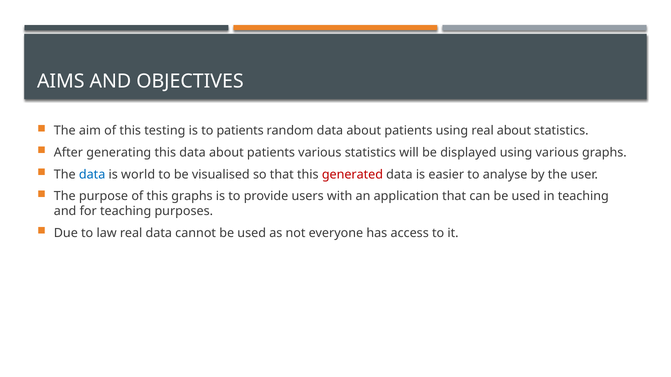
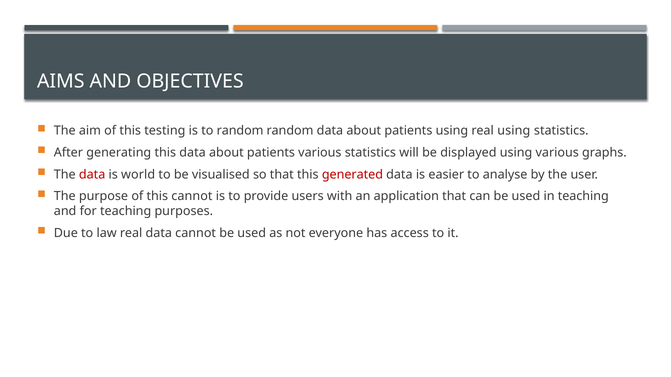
to patients: patients -> random
real about: about -> using
data at (92, 175) colour: blue -> red
this graphs: graphs -> cannot
